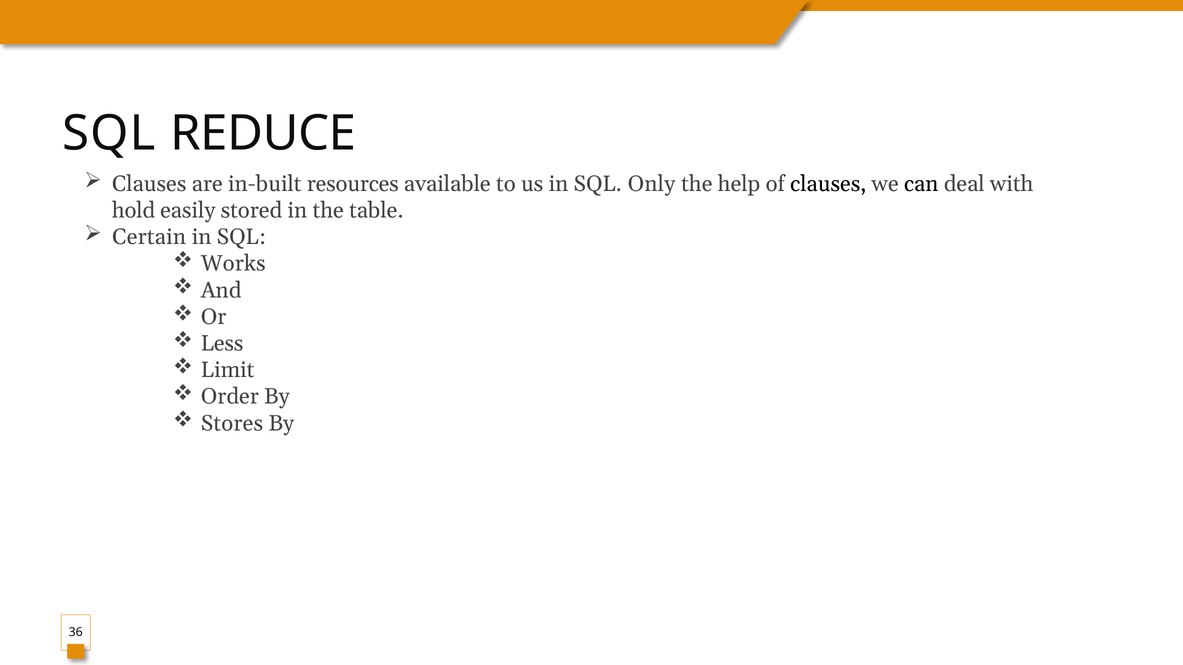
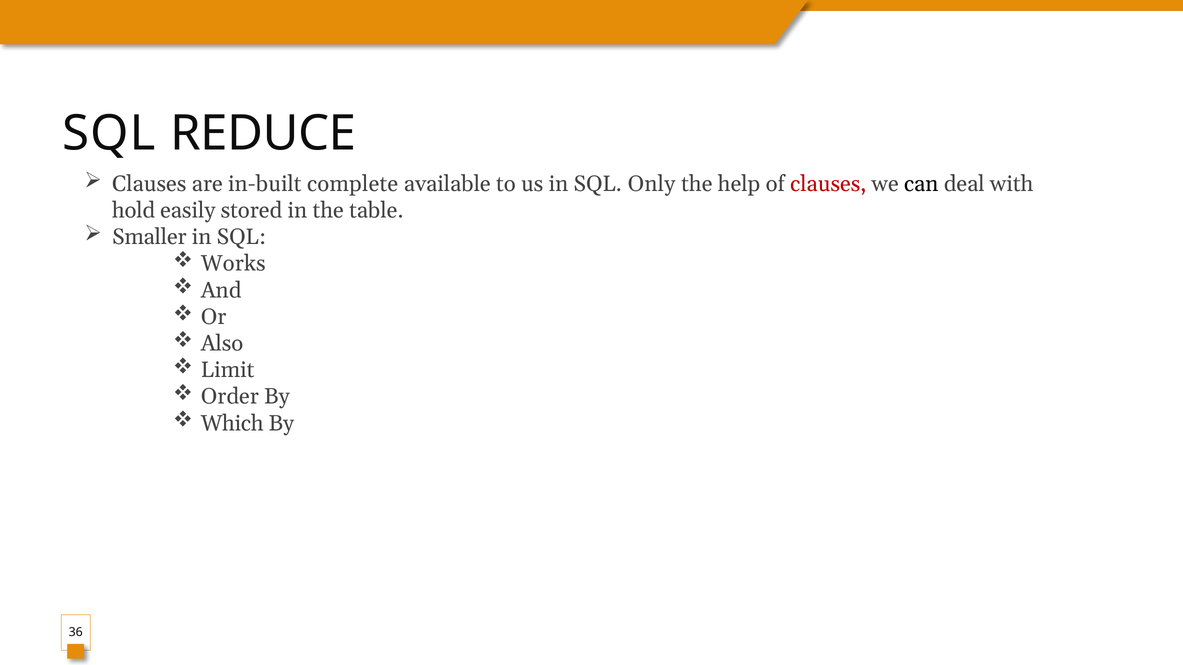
resources: resources -> complete
clauses at (828, 184) colour: black -> red
Certain: Certain -> Smaller
Less: Less -> Also
Stores: Stores -> Which
